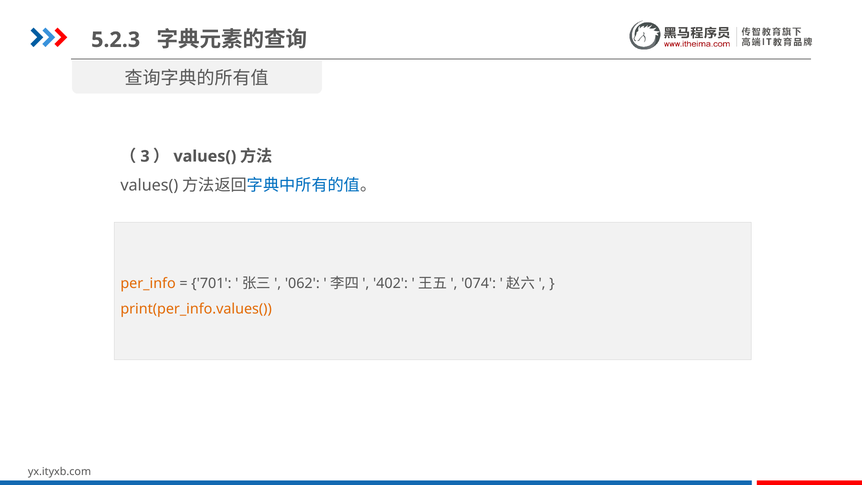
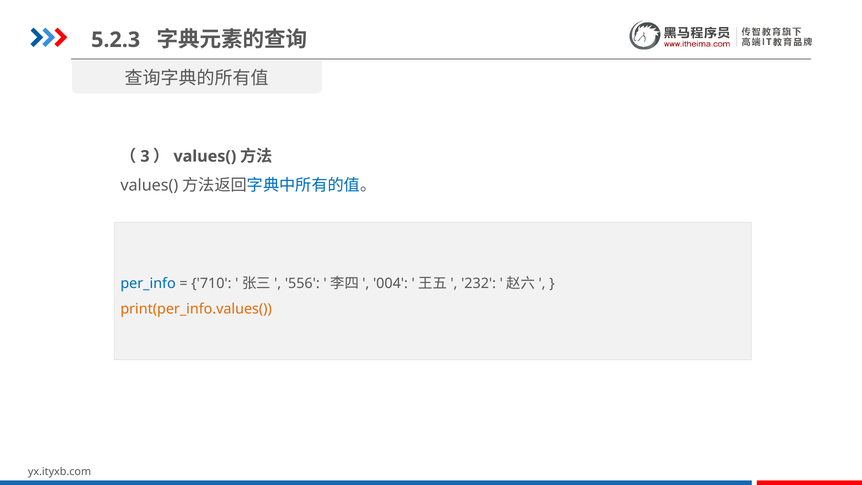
per_info colour: orange -> blue
701: 701 -> 710
062: 062 -> 556
402: 402 -> 004
074: 074 -> 232
